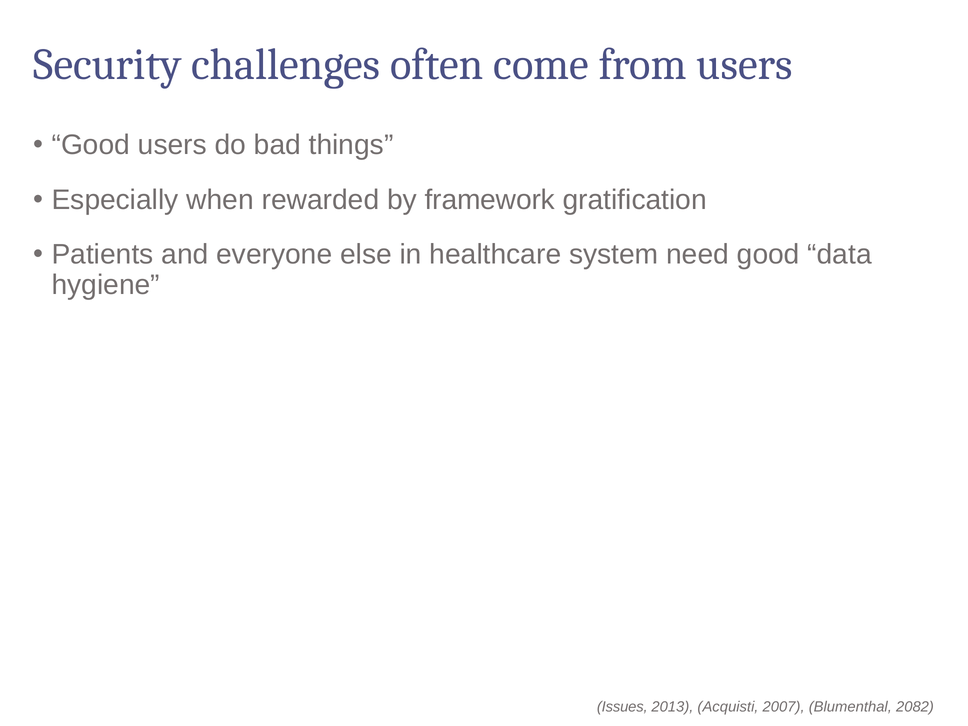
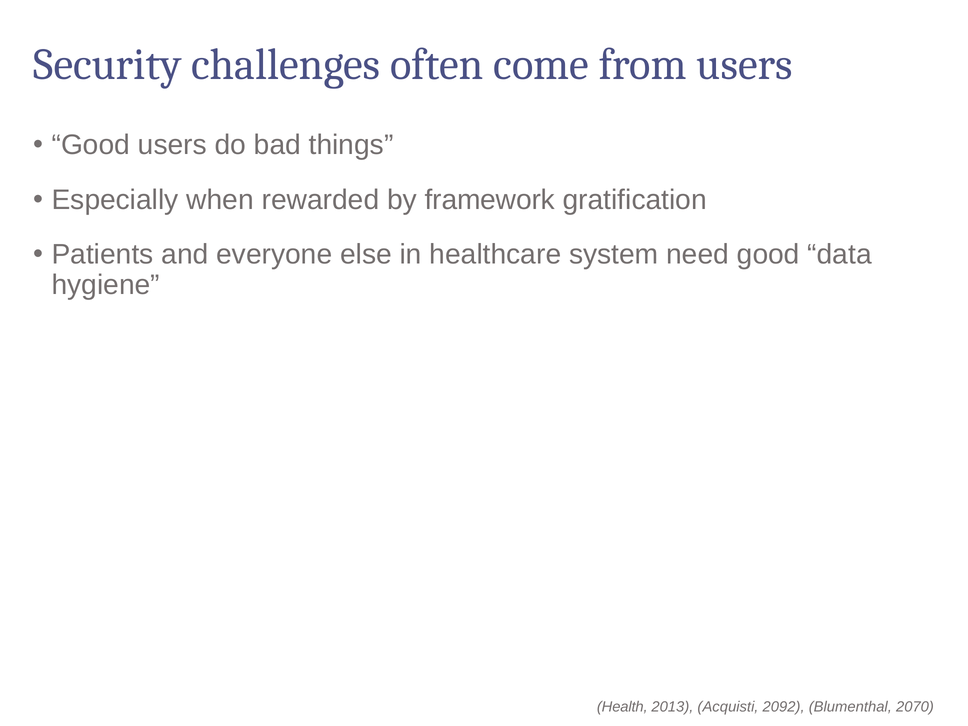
Issues: Issues -> Health
2007: 2007 -> 2092
2082: 2082 -> 2070
